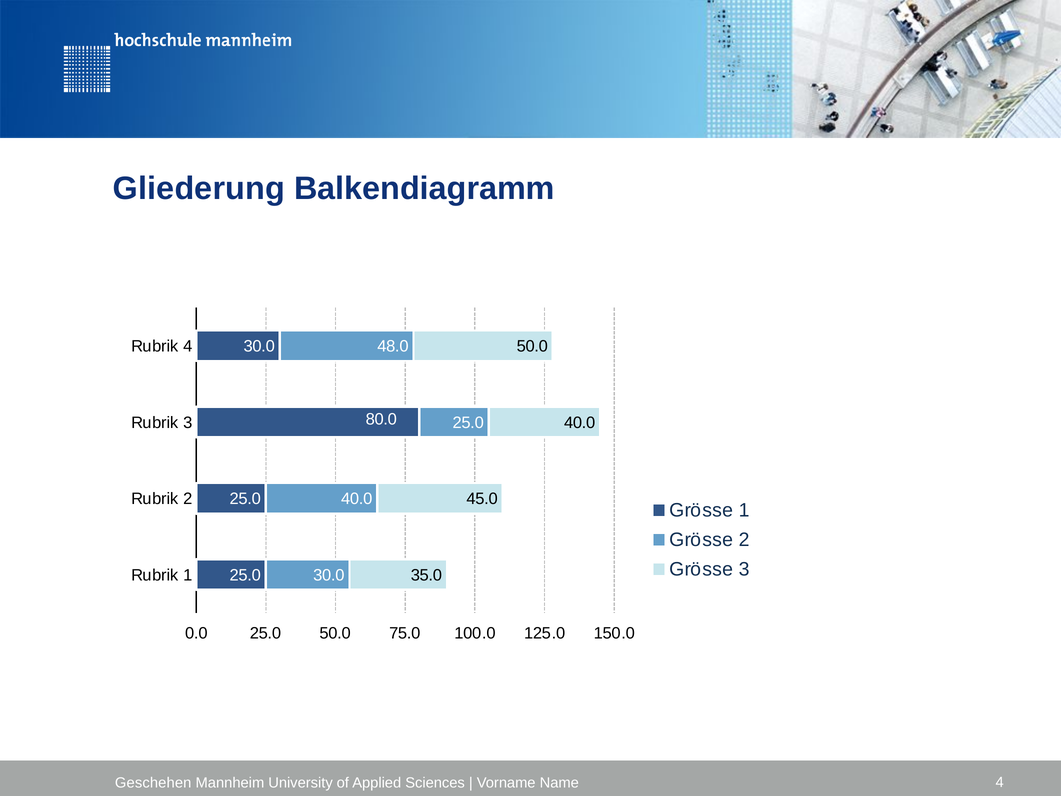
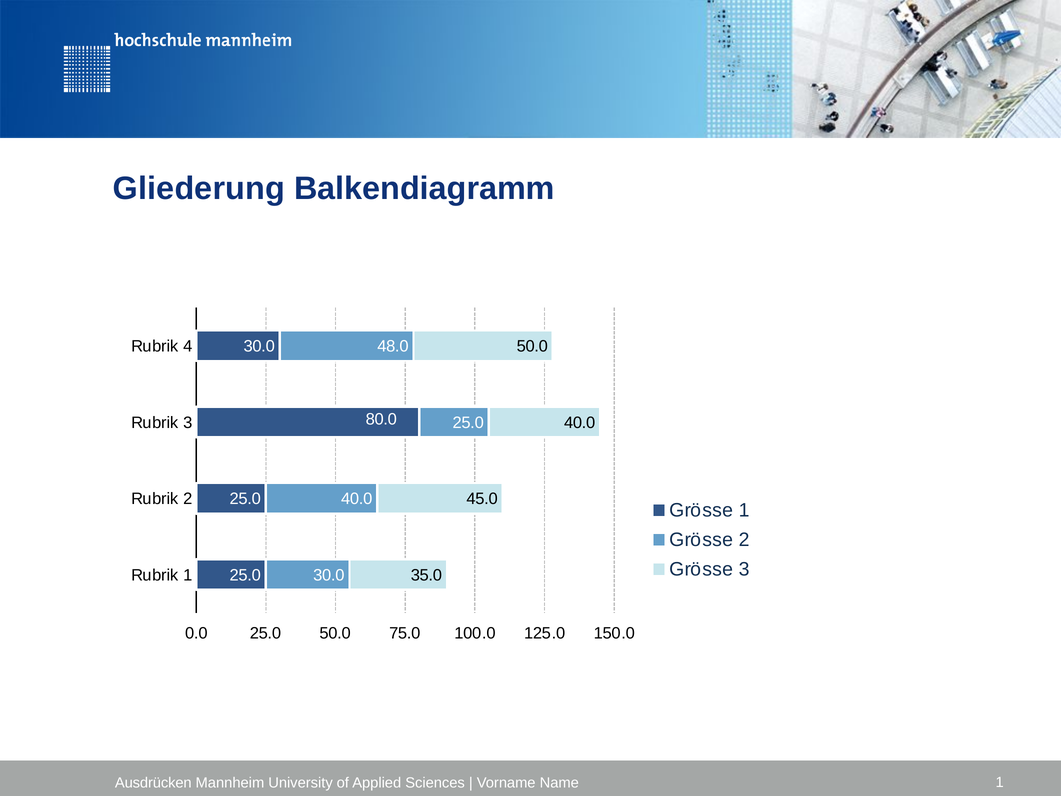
Geschehen: Geschehen -> Ausdrücken
Name 4: 4 -> 1
